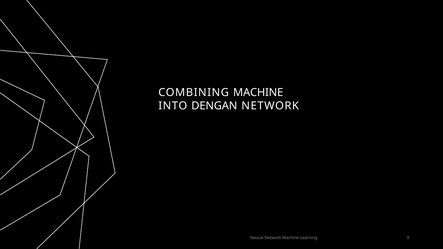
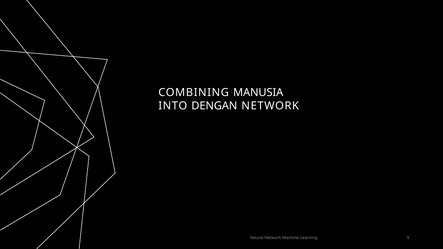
COMBINING MACHINE: MACHINE -> MANUSIA
